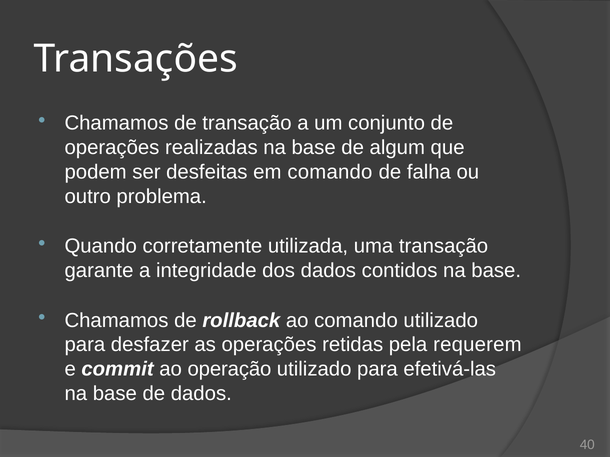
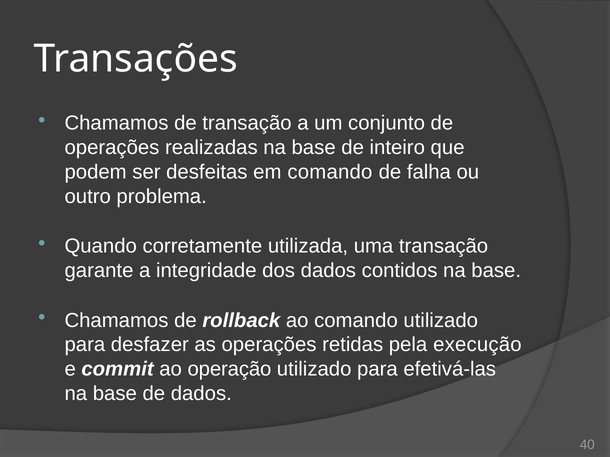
algum: algum -> inteiro
requerem: requerem -> execução
